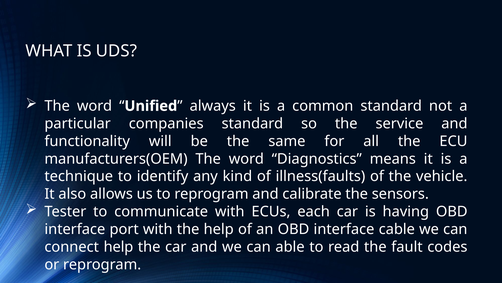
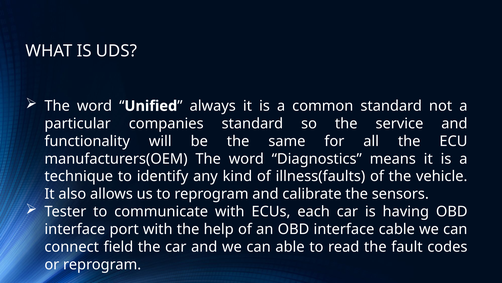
connect help: help -> field
